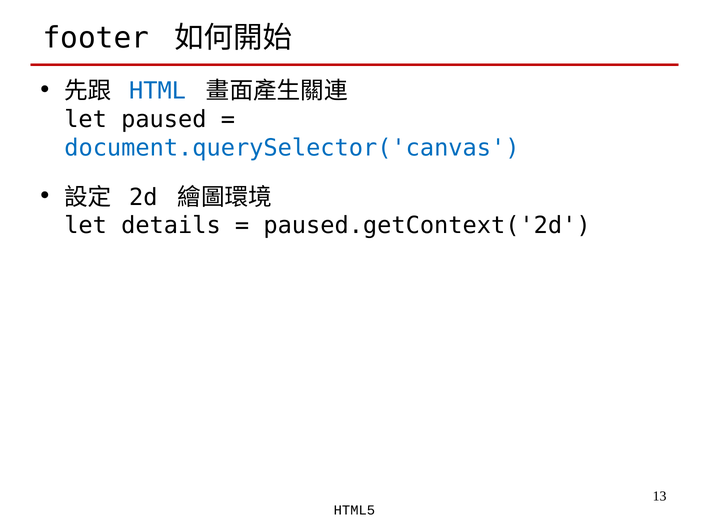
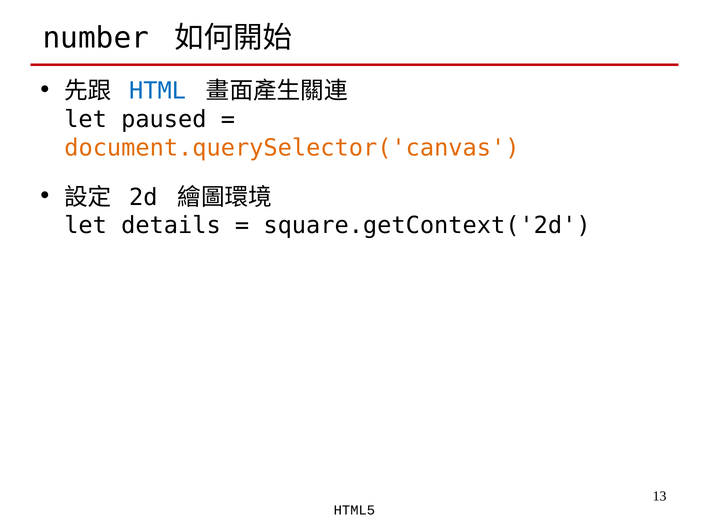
footer: footer -> number
document.querySelector('canvas colour: blue -> orange
paused.getContext('2d: paused.getContext('2d -> square.getContext('2d
